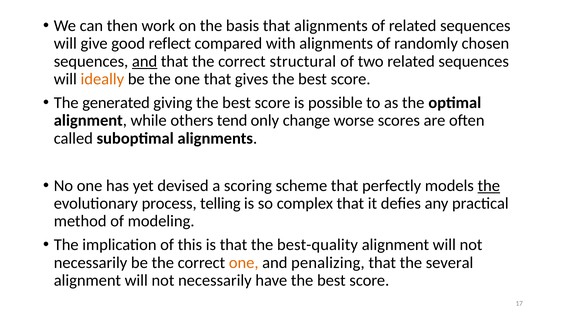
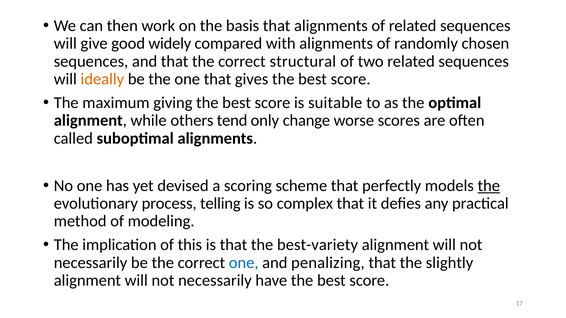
reflect: reflect -> widely
and at (145, 61) underline: present -> none
generated: generated -> maximum
possible: possible -> suitable
best-quality: best-quality -> best-variety
one at (244, 263) colour: orange -> blue
several: several -> slightly
